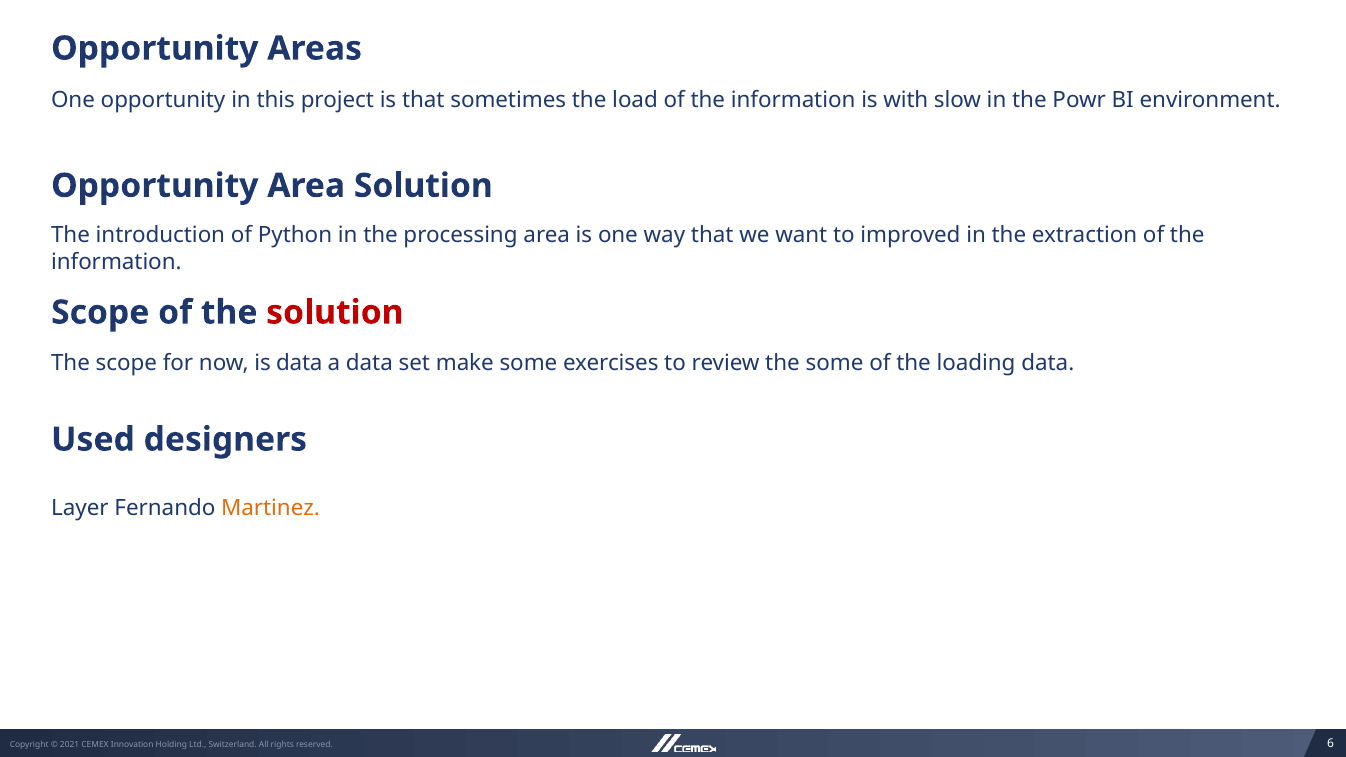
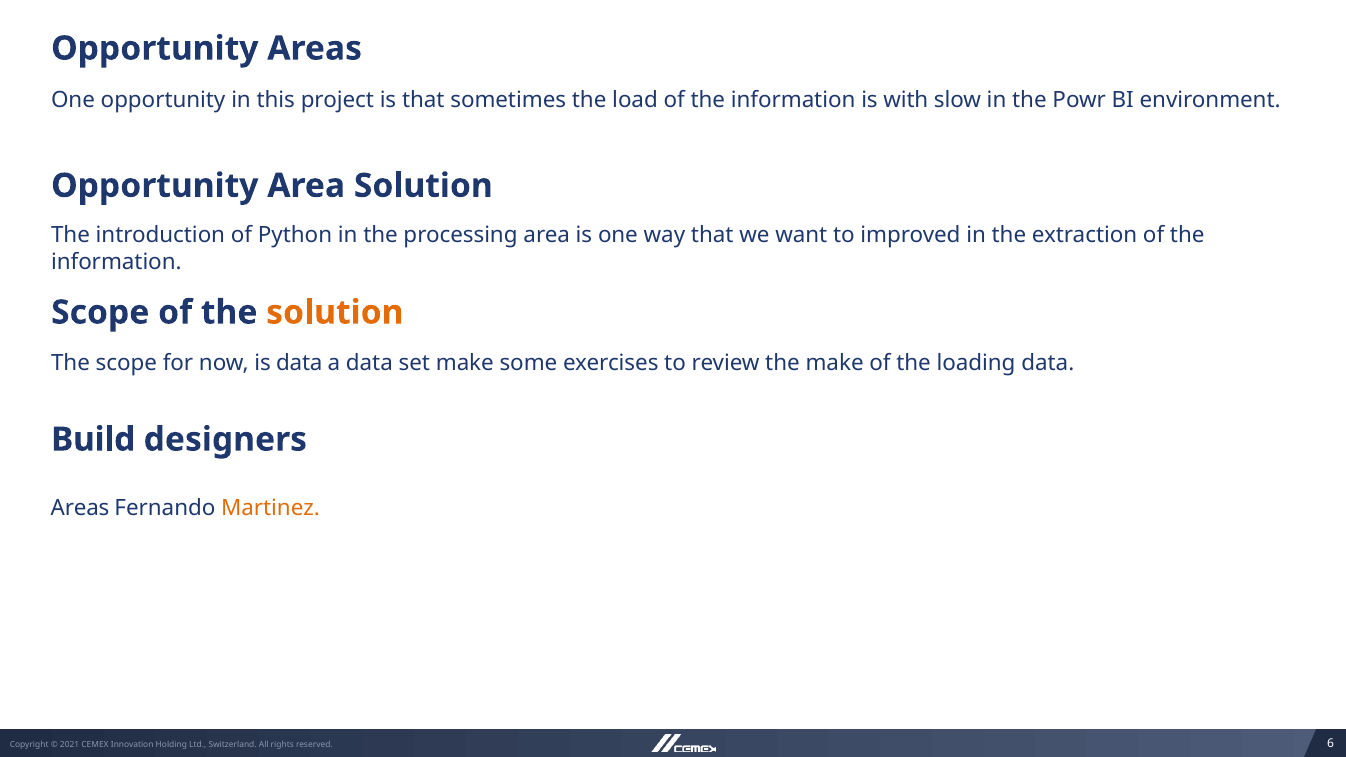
solution at (335, 312) colour: red -> orange
the some: some -> make
Used: Used -> Build
Layer at (80, 508): Layer -> Areas
